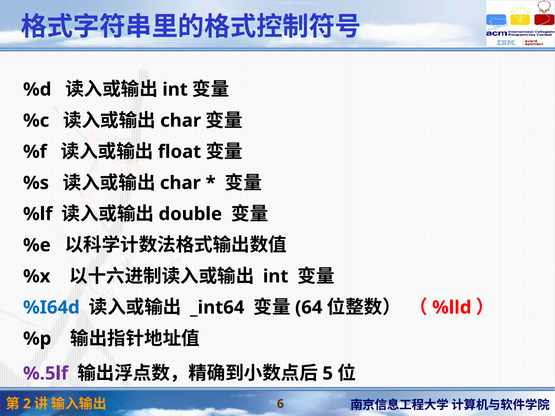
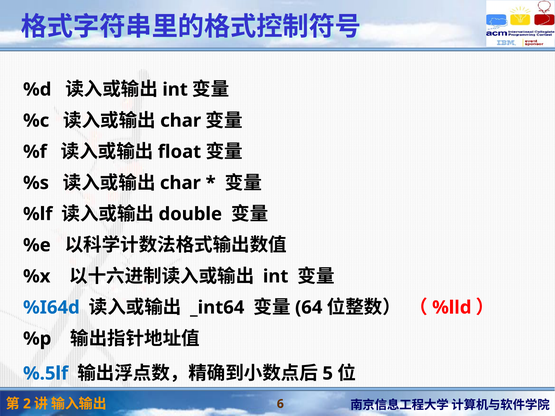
%.5lf colour: purple -> blue
